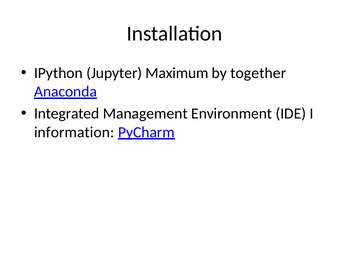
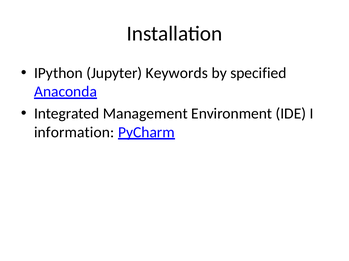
Maximum: Maximum -> Keywords
together: together -> specified
